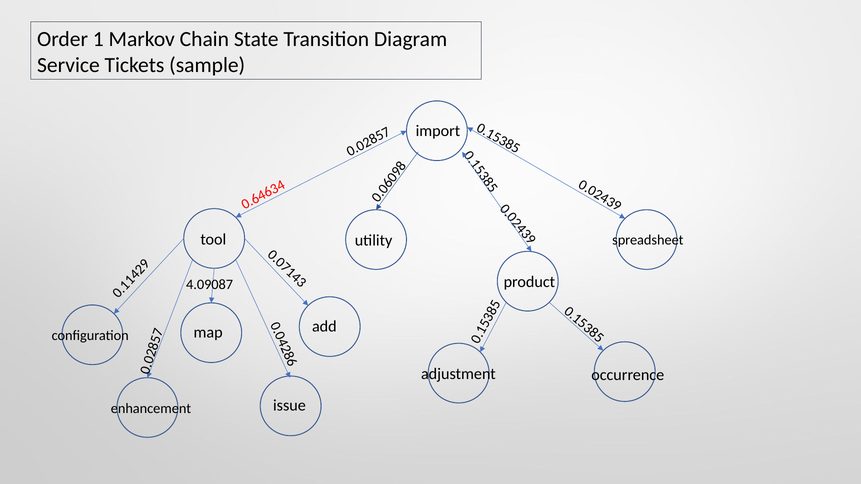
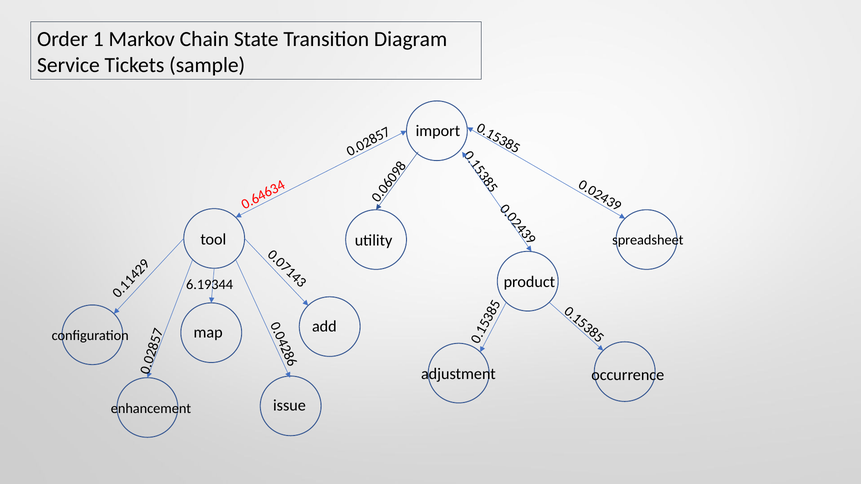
4.09087: 4.09087 -> 6.19344
